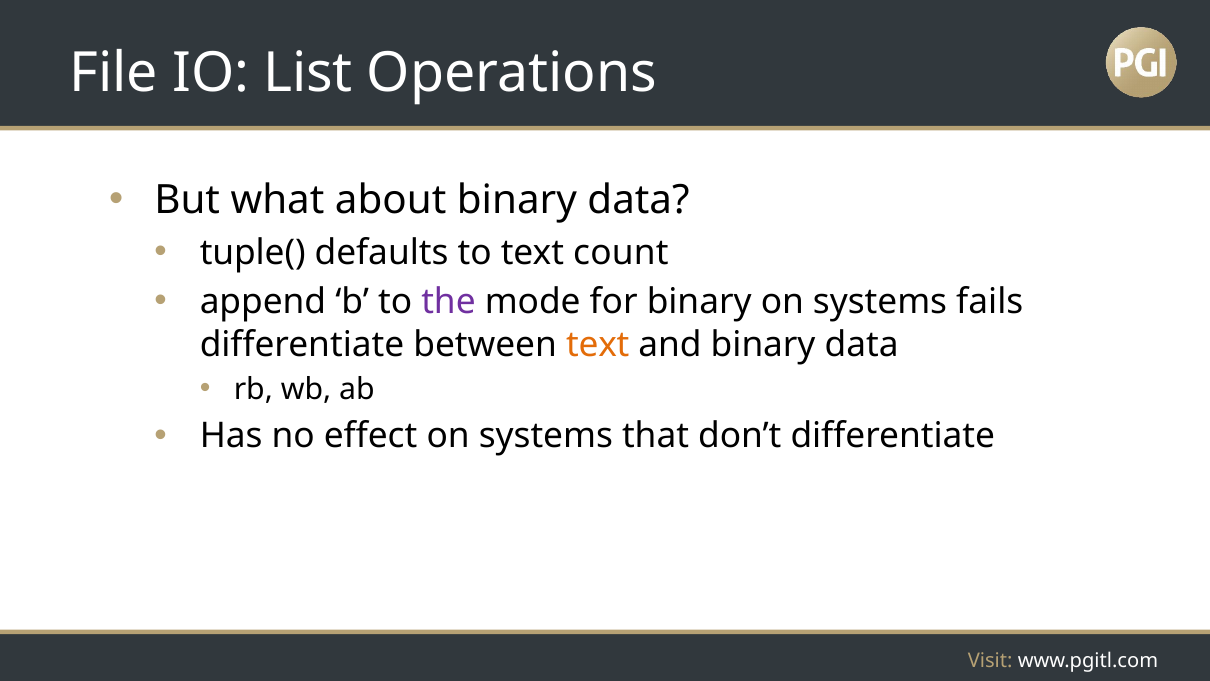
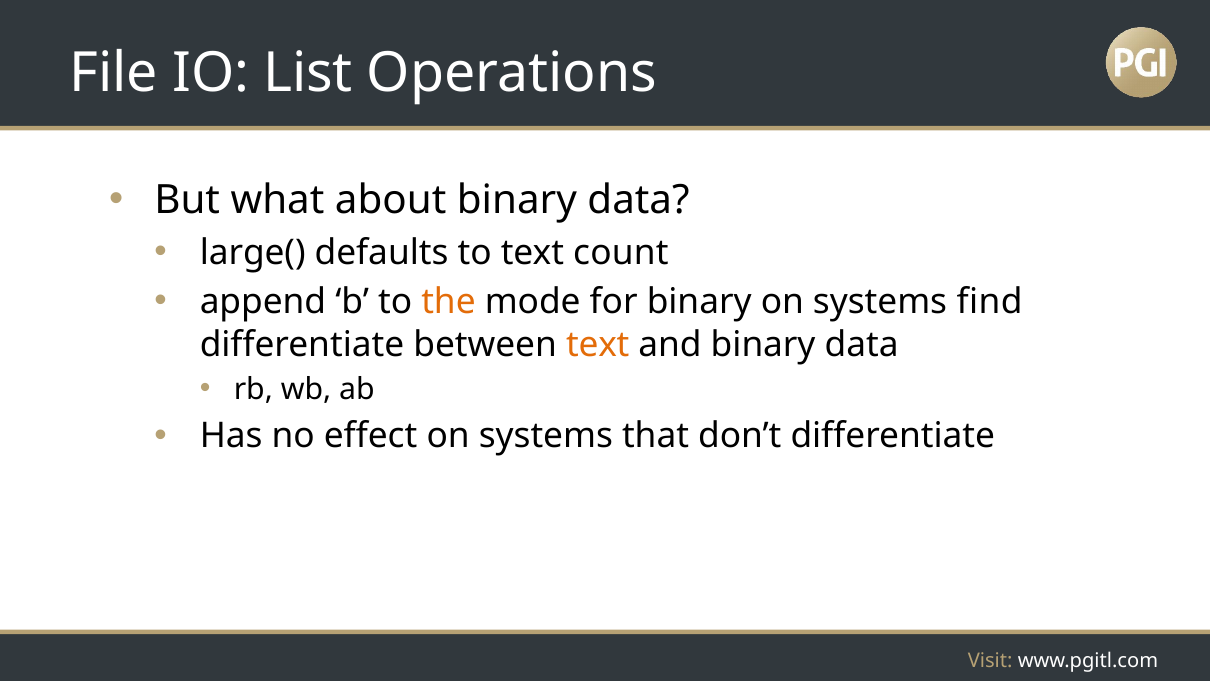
tuple(: tuple( -> large(
the colour: purple -> orange
fails: fails -> find
